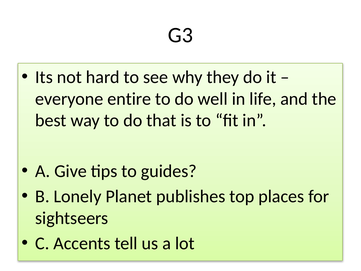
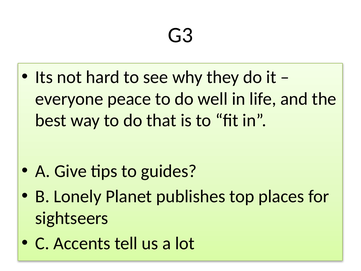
entire: entire -> peace
